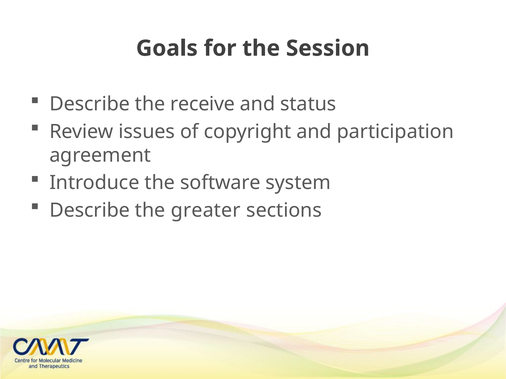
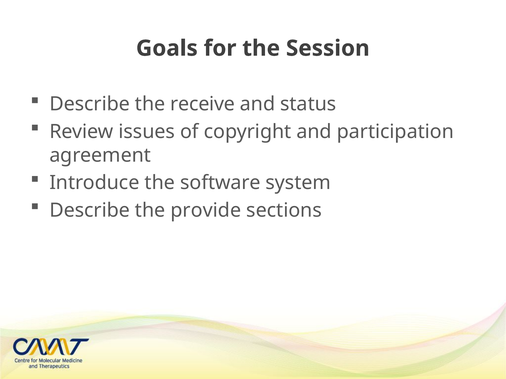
greater: greater -> provide
